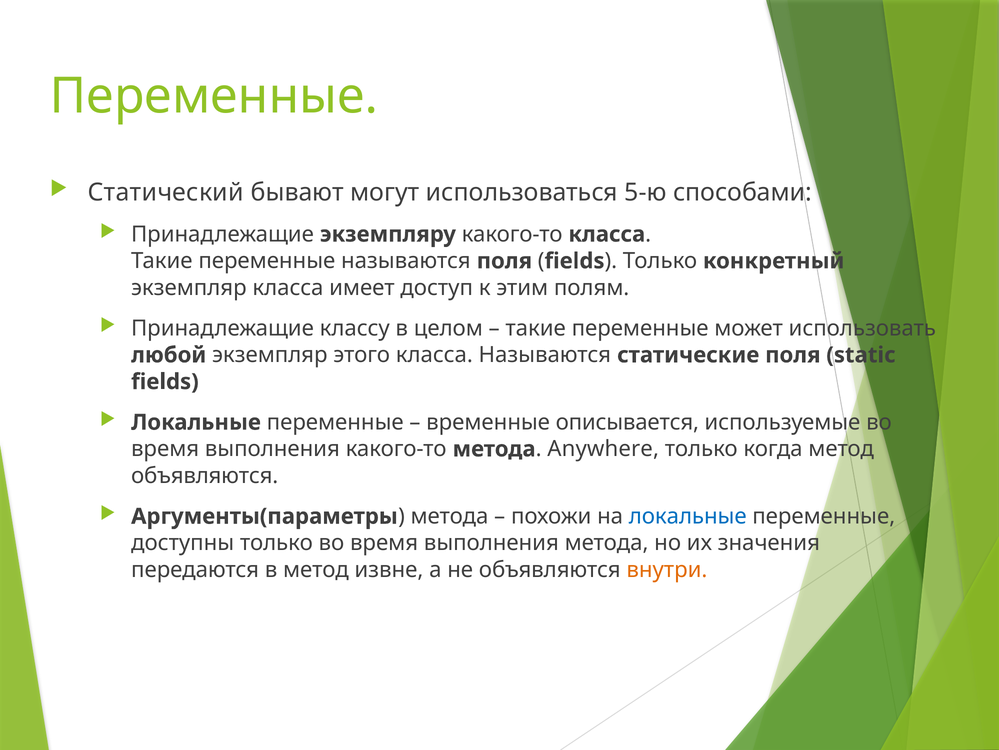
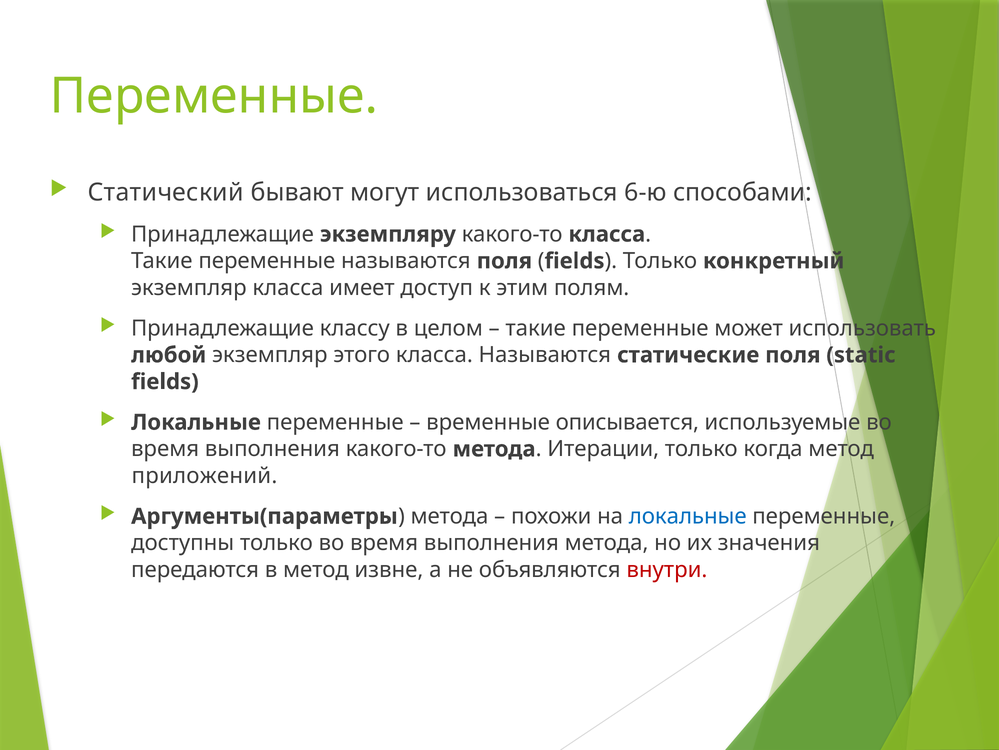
5-ю: 5-ю -> 6-ю
Anywhere: Anywhere -> Итерации
объявляются at (205, 475): объявляются -> приложений
внутри colour: orange -> red
